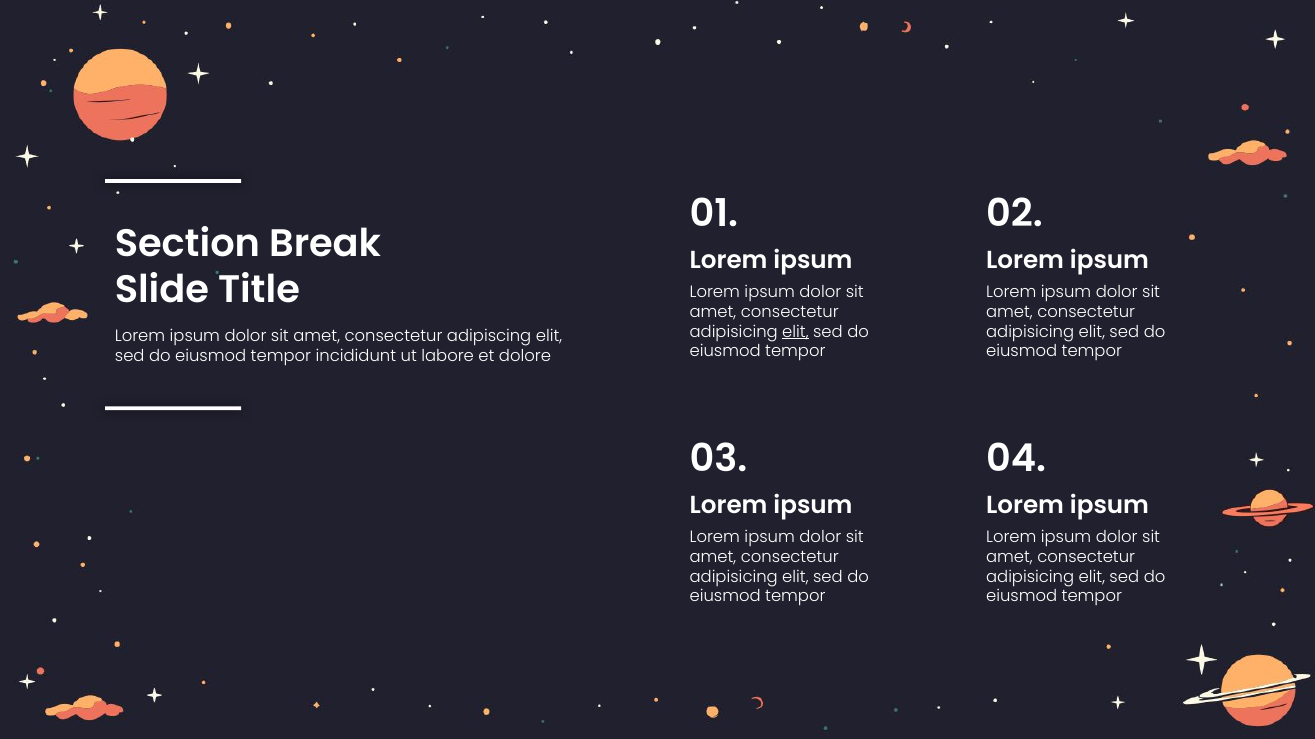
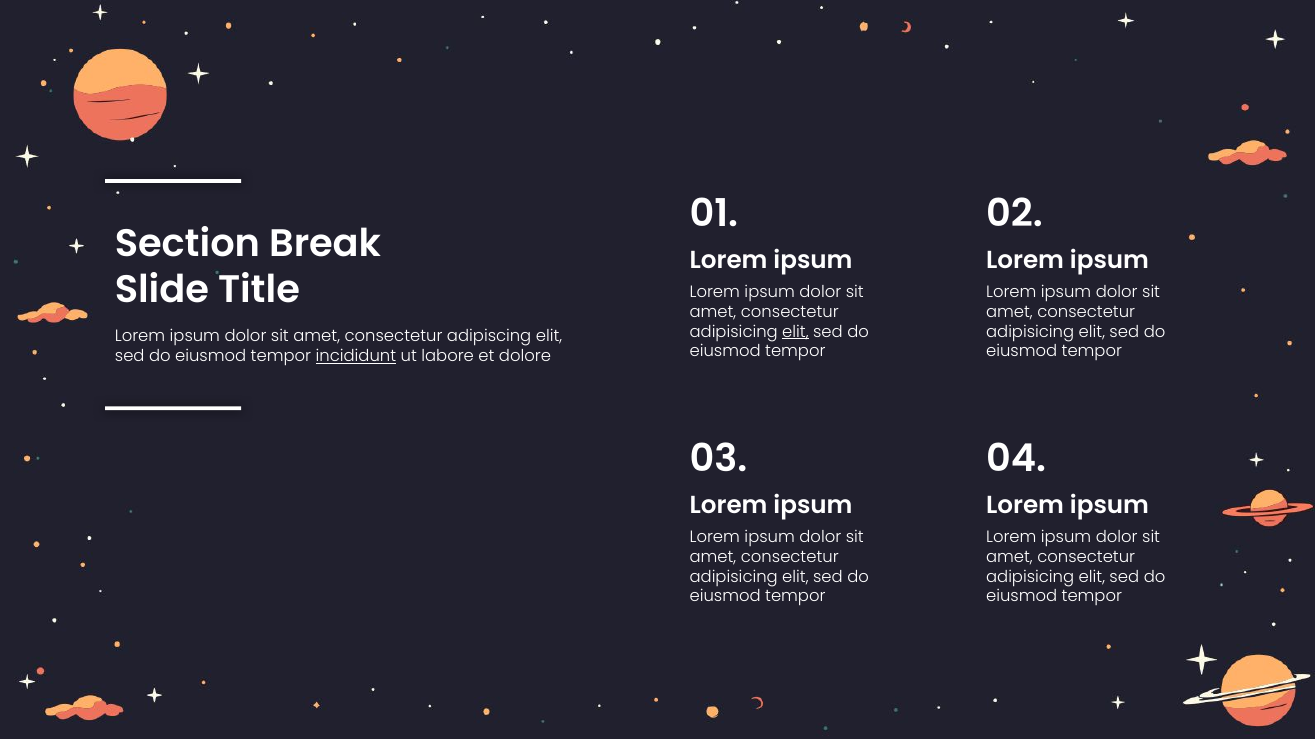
incididunt underline: none -> present
